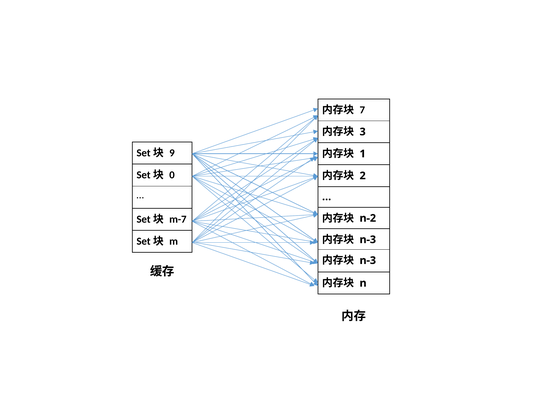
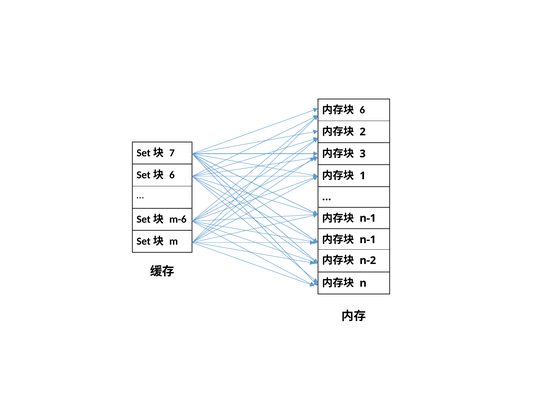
7 at (362, 110): 7 -> 6
3: 3 -> 2
9: 9 -> 7
1: 1 -> 3
0 at (172, 175): 0 -> 6
2: 2 -> 1
n-2 at (368, 218): n-2 -> n-1
m-7: m-7 -> m-6
n-3 at (368, 240): n-3 -> n-1
n-3 at (368, 260): n-3 -> n-2
